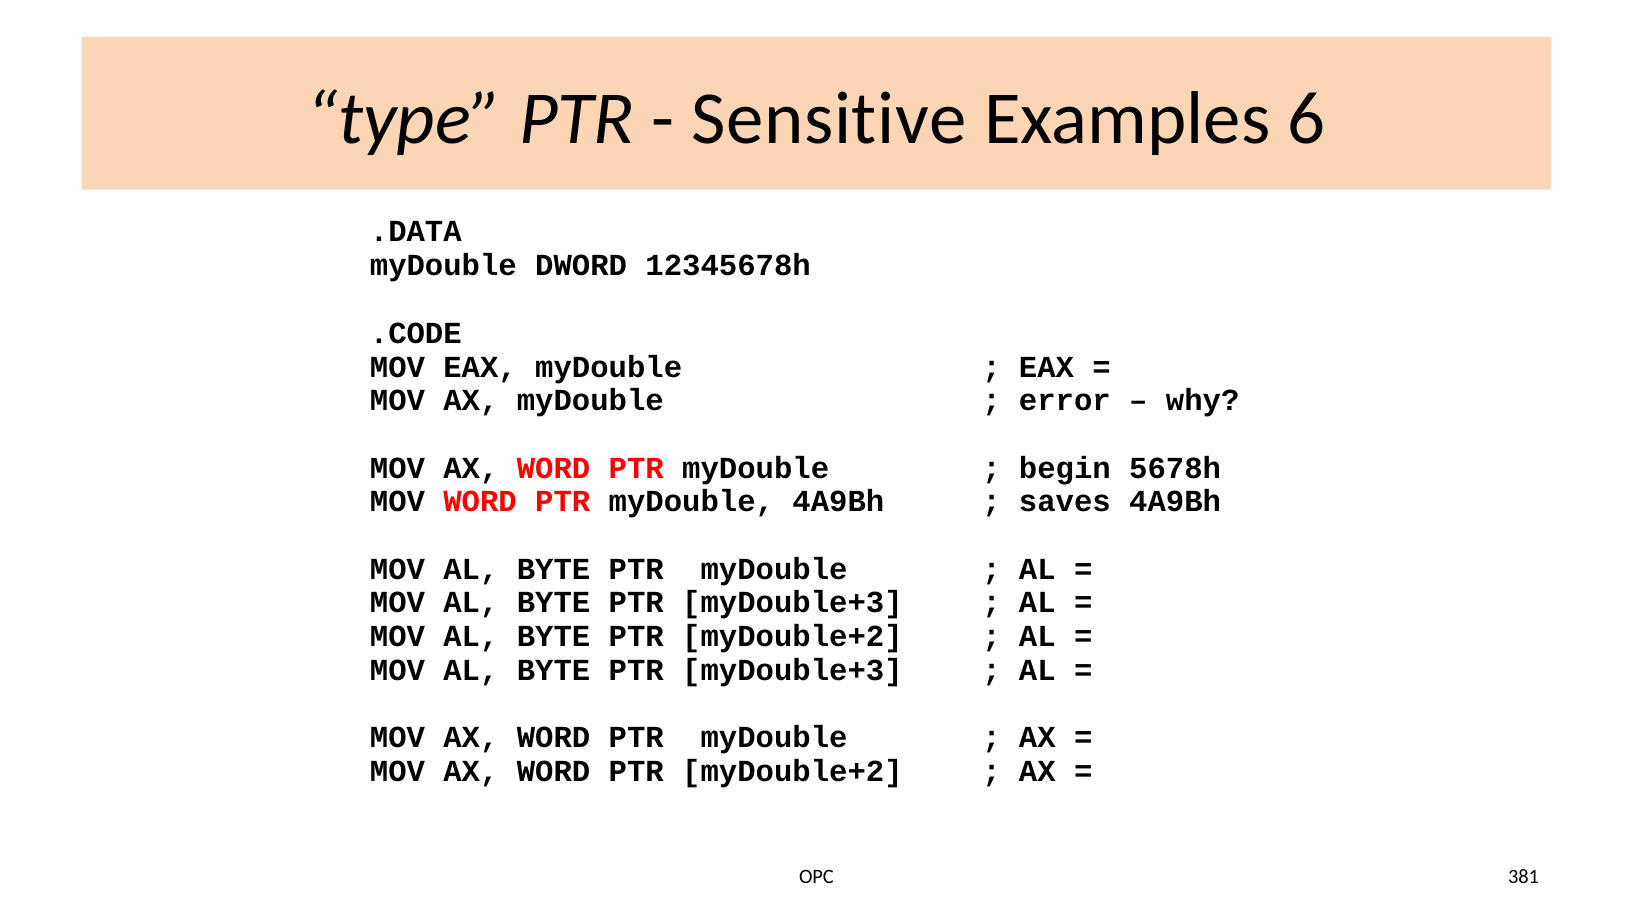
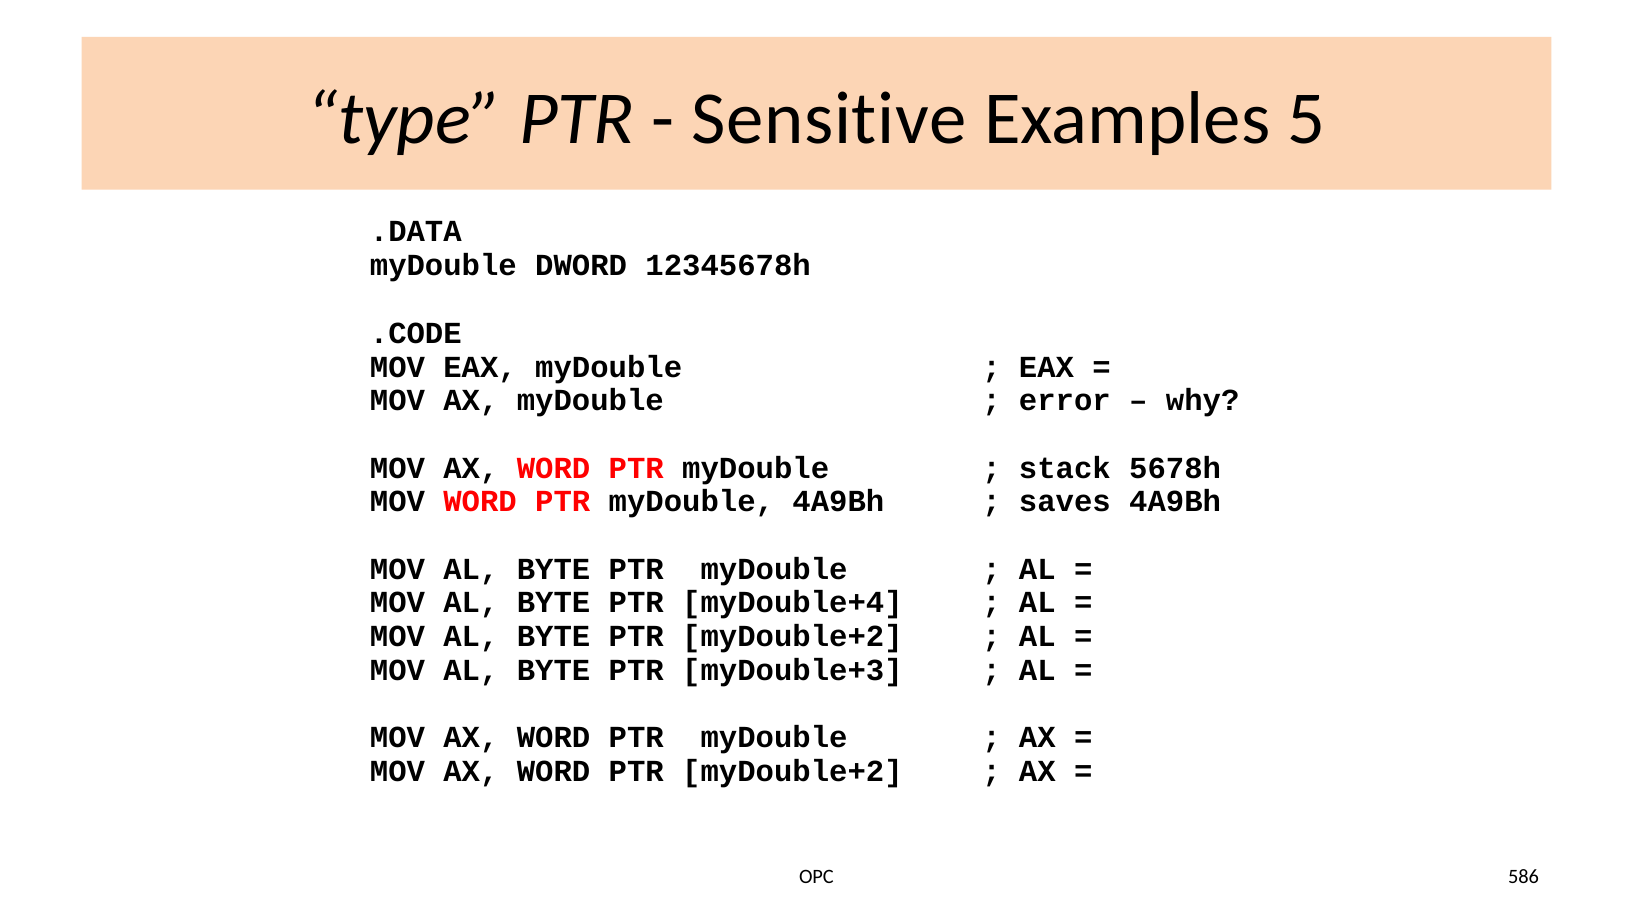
6: 6 -> 5
begin: begin -> stack
myDouble+3 at (792, 603): myDouble+3 -> myDouble+4
381: 381 -> 586
